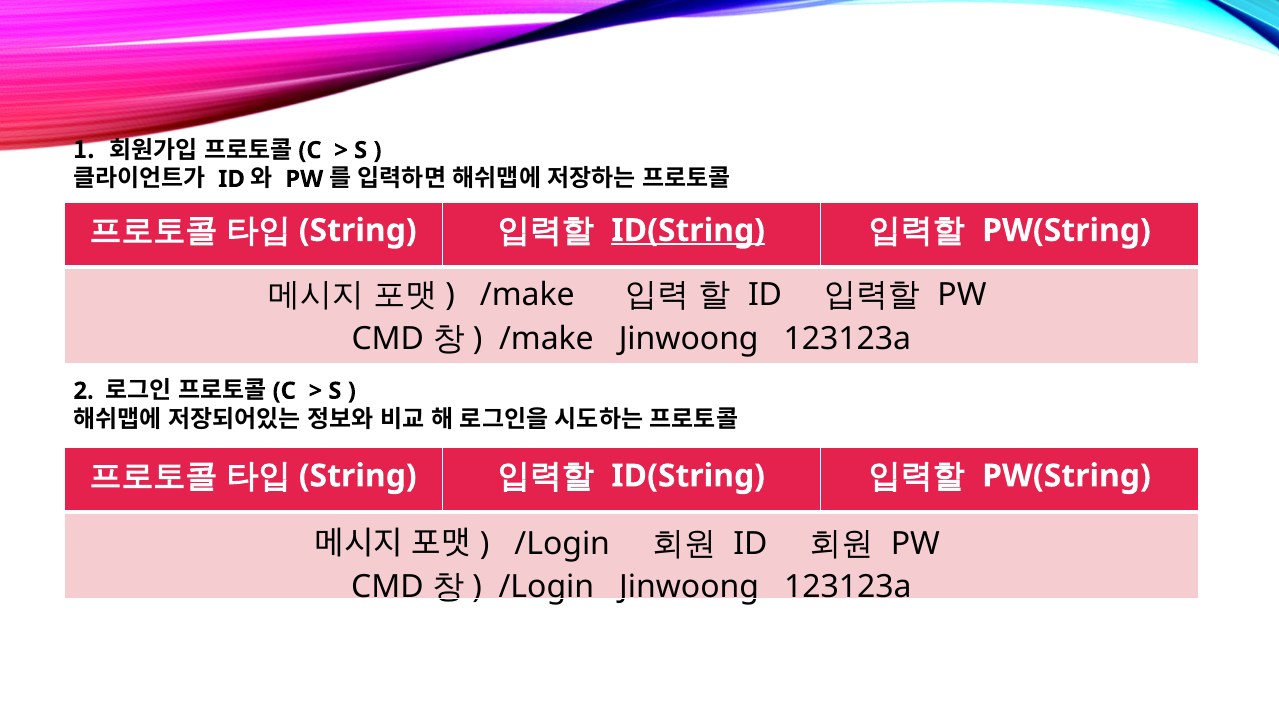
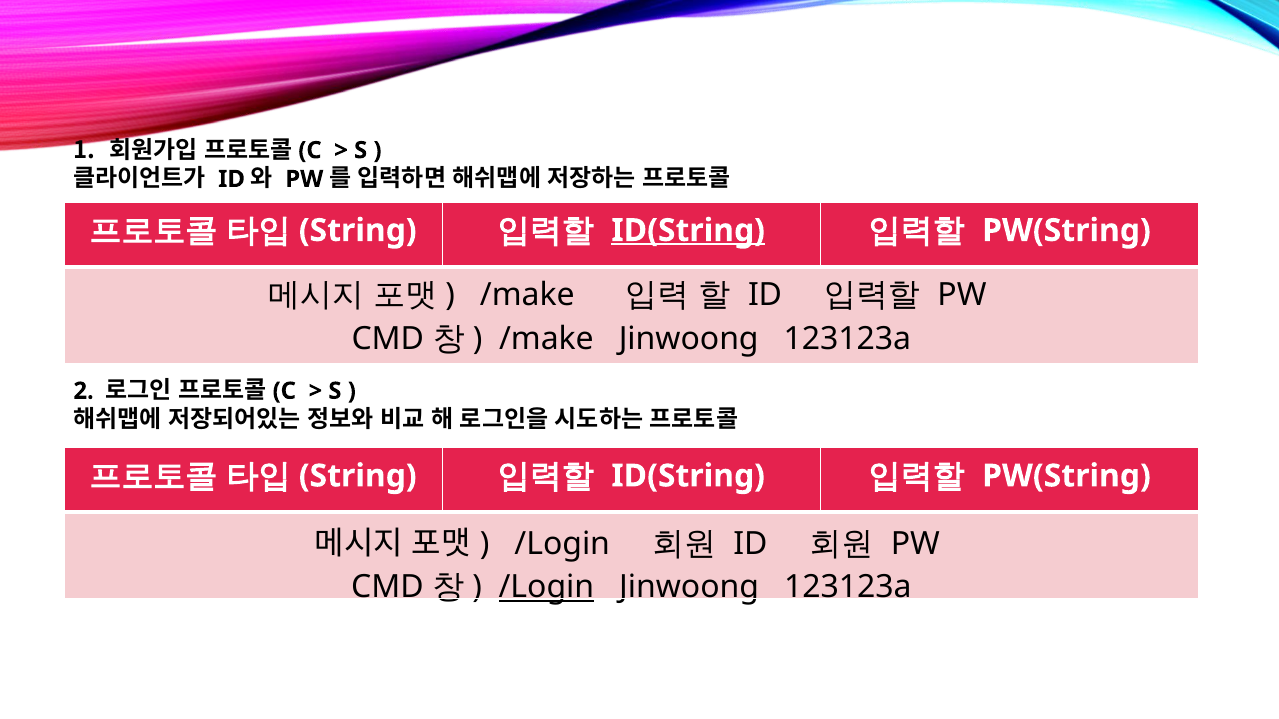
/Login at (546, 587) underline: none -> present
